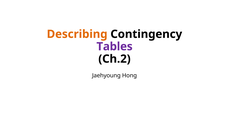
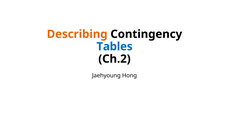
Tables colour: purple -> blue
